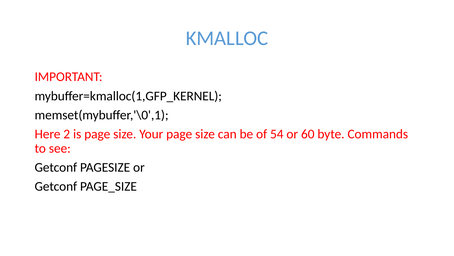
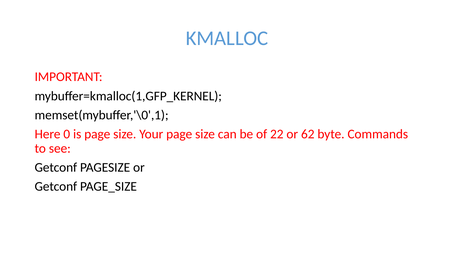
2: 2 -> 0
54: 54 -> 22
60: 60 -> 62
